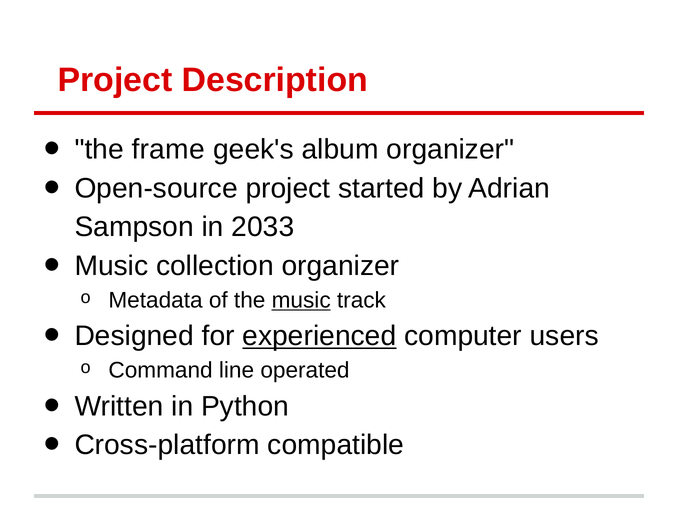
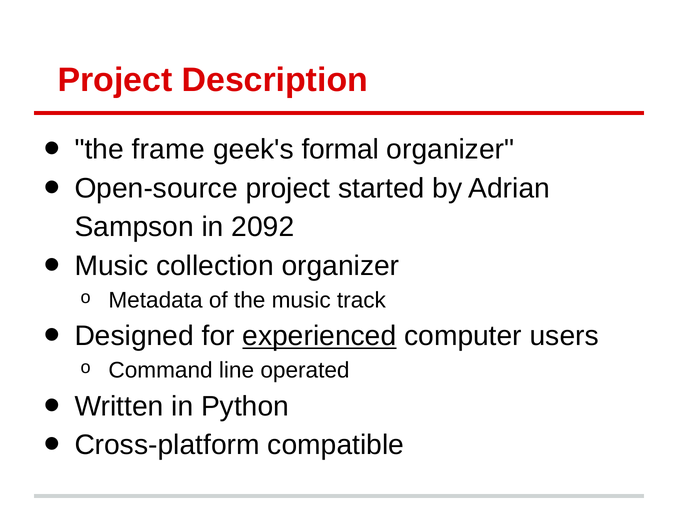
album: album -> formal
2033: 2033 -> 2092
music at (301, 301) underline: present -> none
